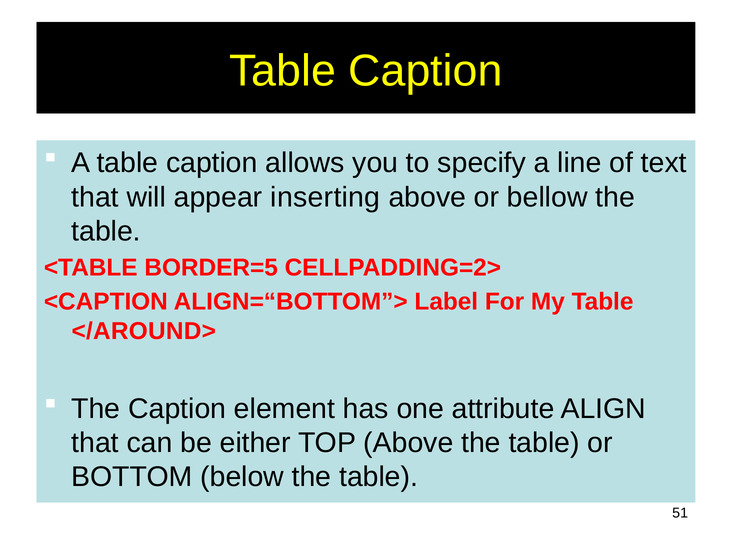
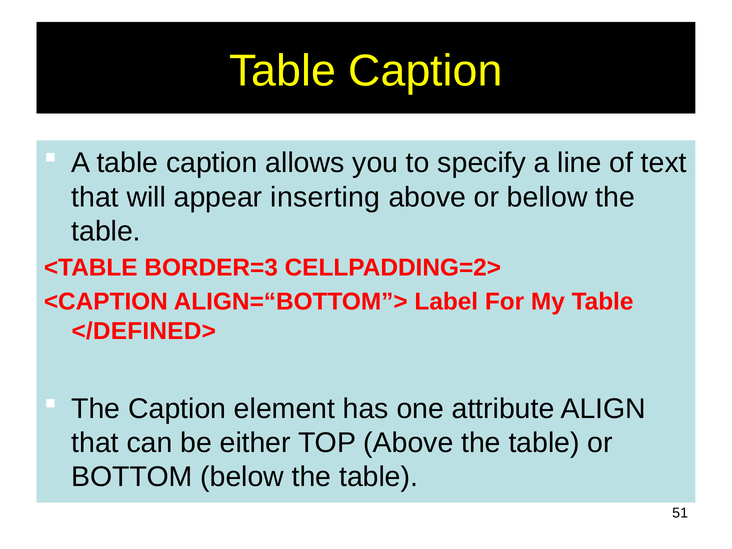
BORDER=5: BORDER=5 -> BORDER=3
</AROUND>: </AROUND> -> </DEFINED>
